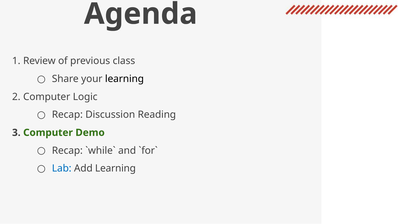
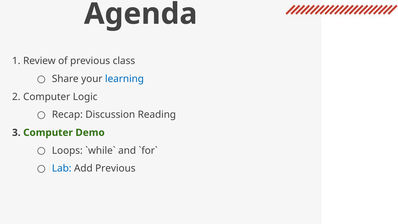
learning at (124, 79) colour: black -> blue
Recap at (67, 150): Recap -> Loops
Add Learning: Learning -> Previous
